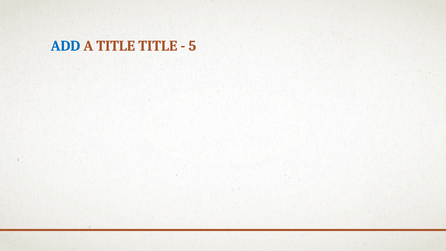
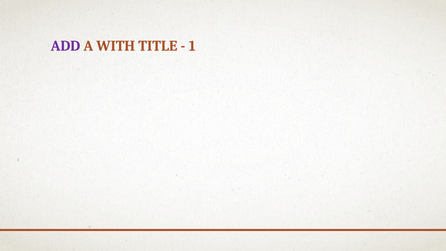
ADD colour: blue -> purple
A TITLE: TITLE -> WITH
5: 5 -> 1
